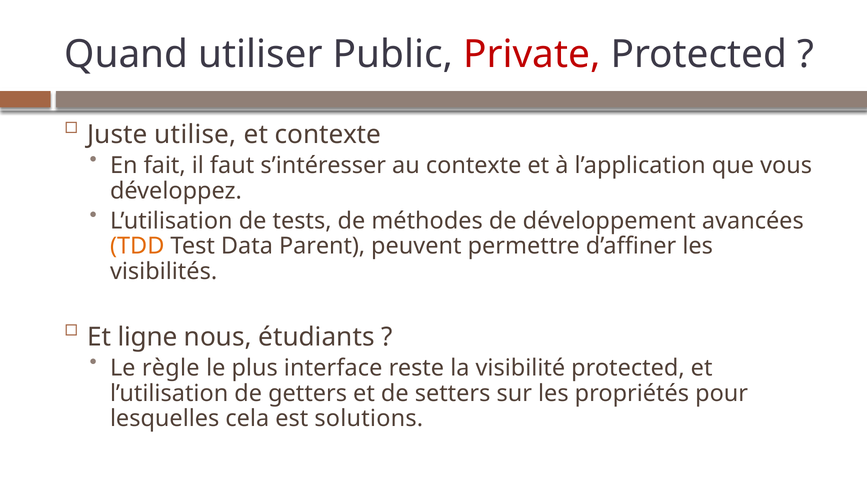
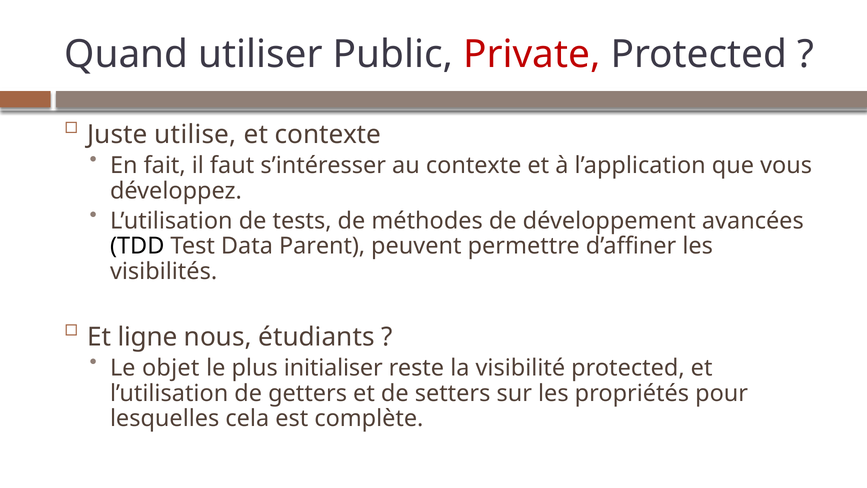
TDD colour: orange -> black
règle: règle -> objet
interface: interface -> initialiser
solutions: solutions -> complète
